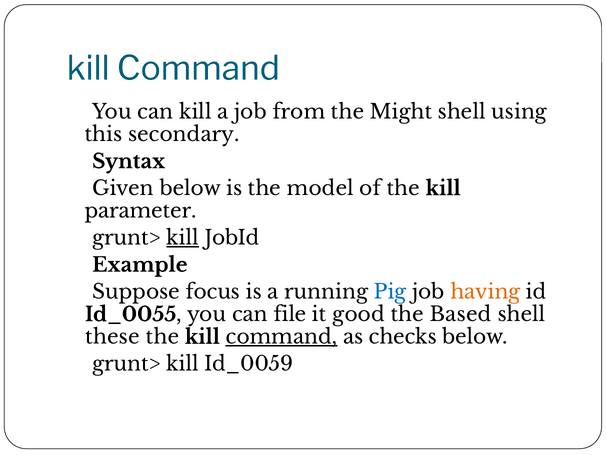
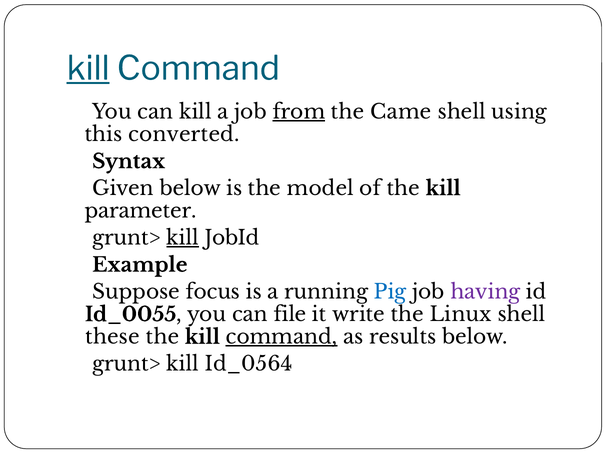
kill at (88, 68) underline: none -> present
from underline: none -> present
Might: Might -> Came
secondary: secondary -> converted
having colour: orange -> purple
good: good -> write
Based: Based -> Linux
checks: checks -> results
Id_0059: Id_0059 -> Id_0564
